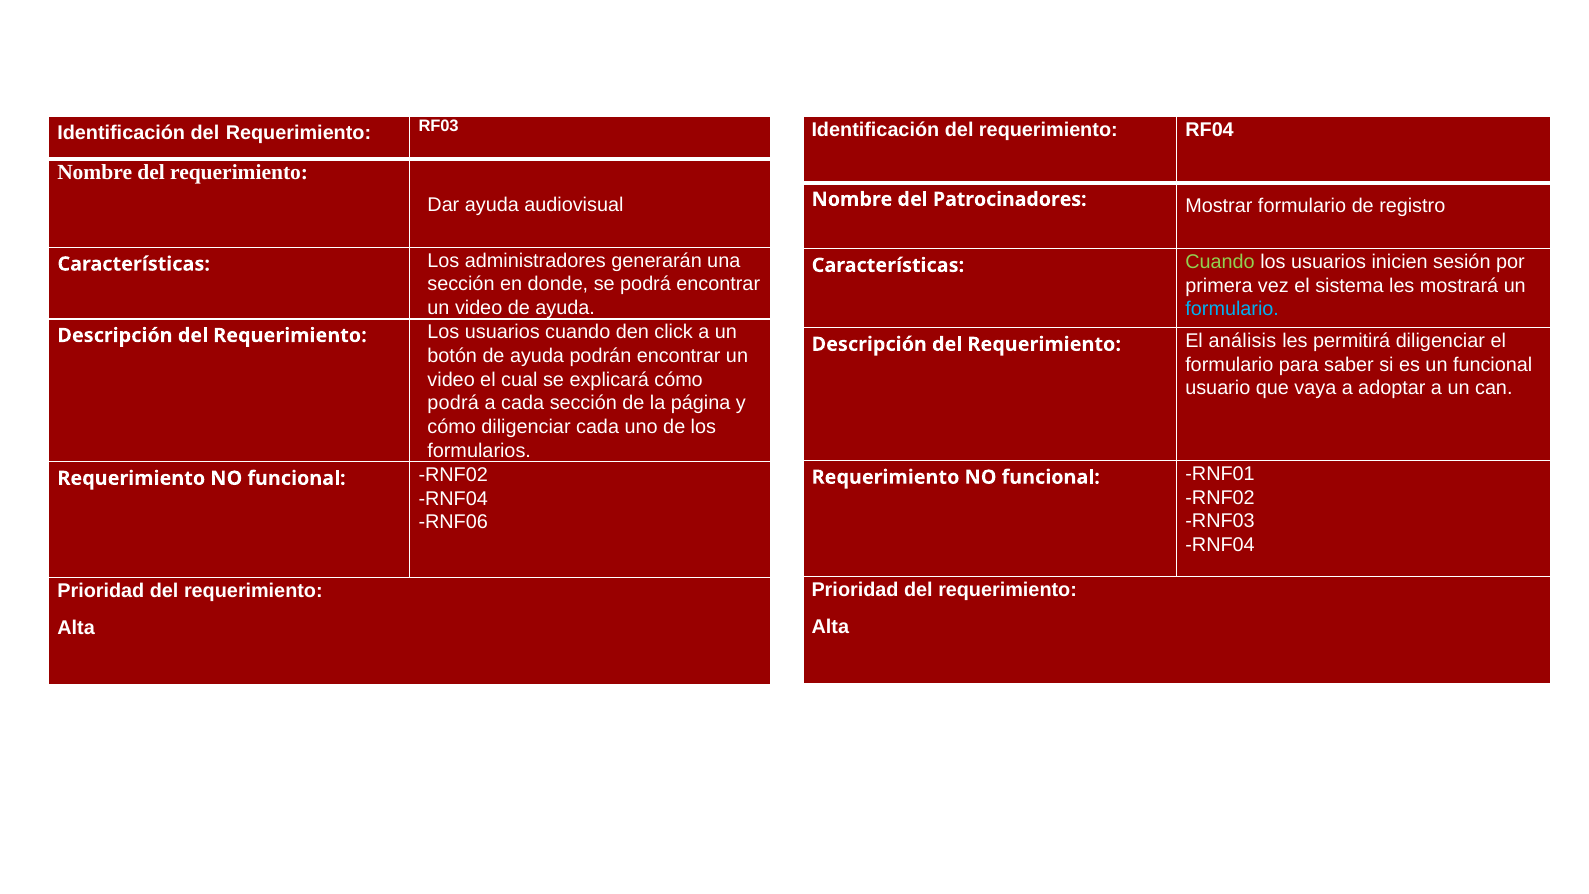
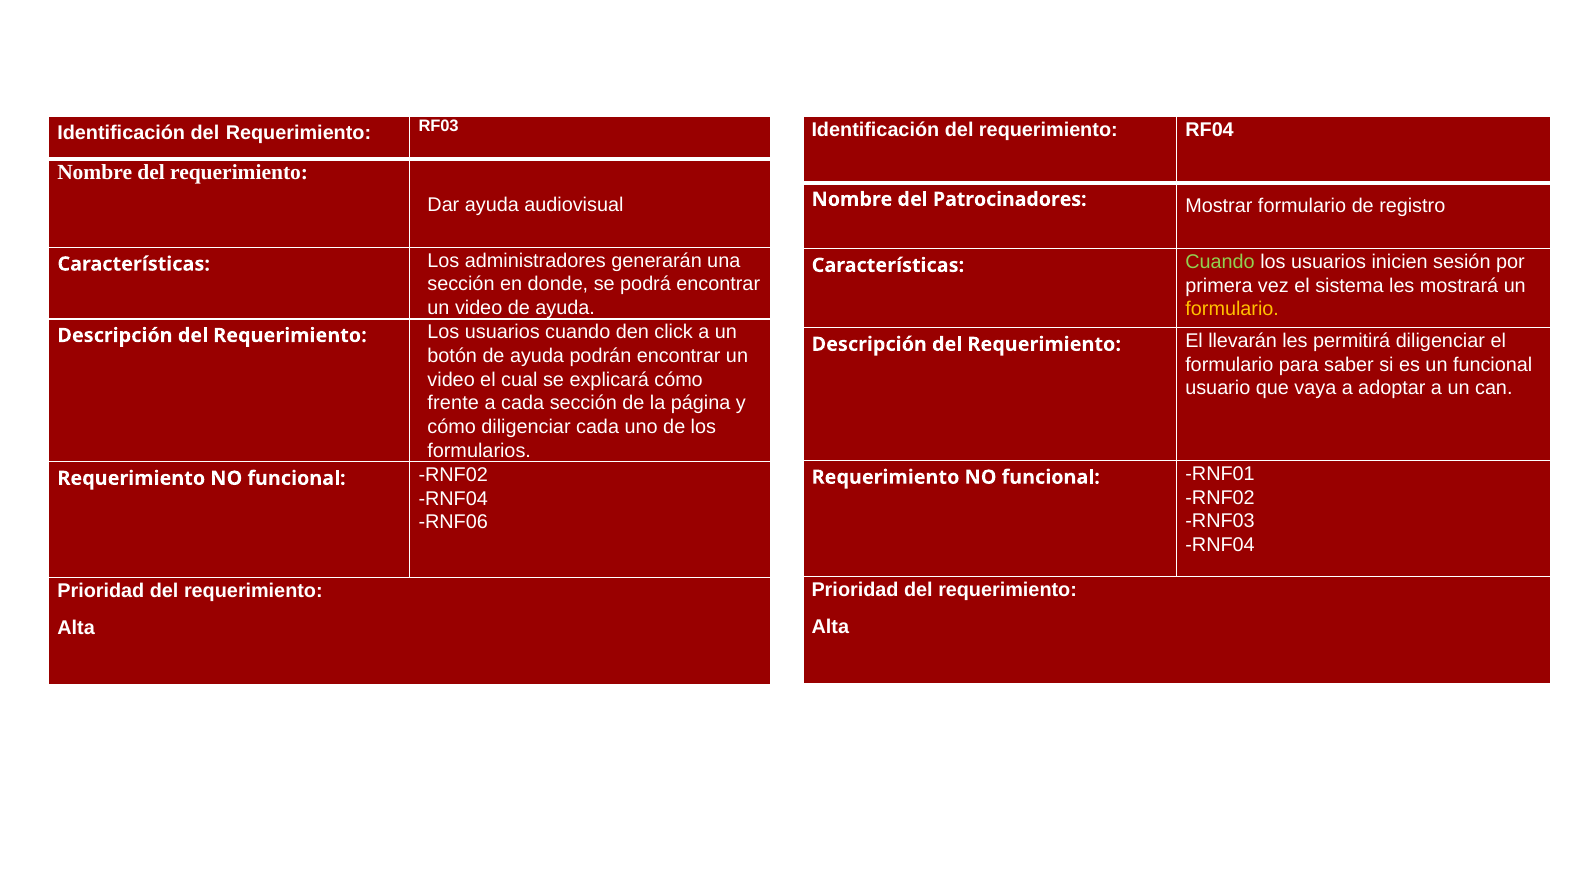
formulario at (1232, 309) colour: light blue -> yellow
análisis: análisis -> llevarán
podrá at (453, 403): podrá -> frente
